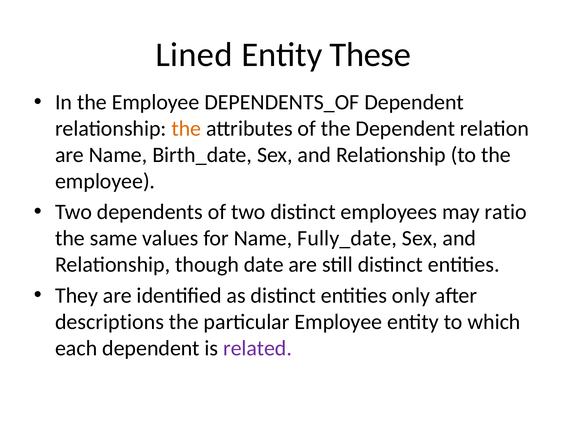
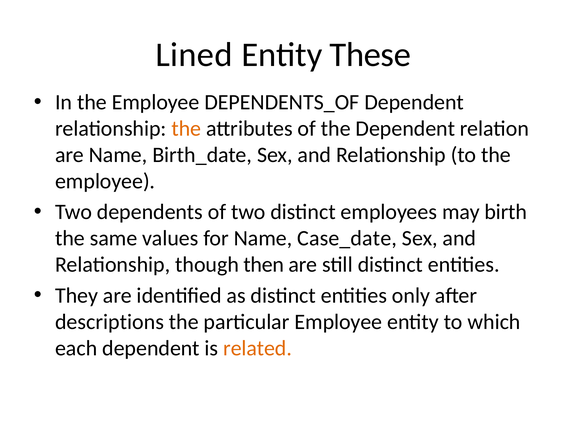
ratio: ratio -> birth
Fully_date: Fully_date -> Case_date
date: date -> then
related colour: purple -> orange
